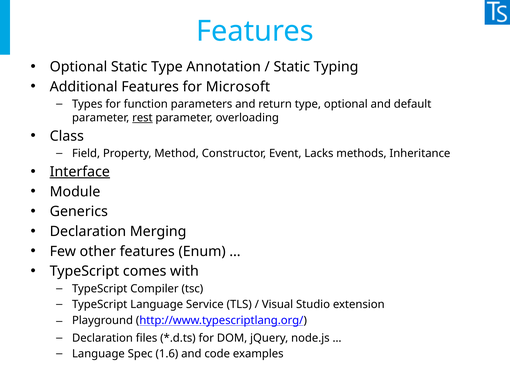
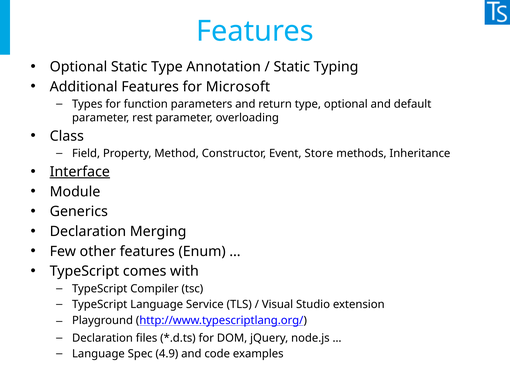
rest underline: present -> none
Lacks: Lacks -> Store
1.6: 1.6 -> 4.9
